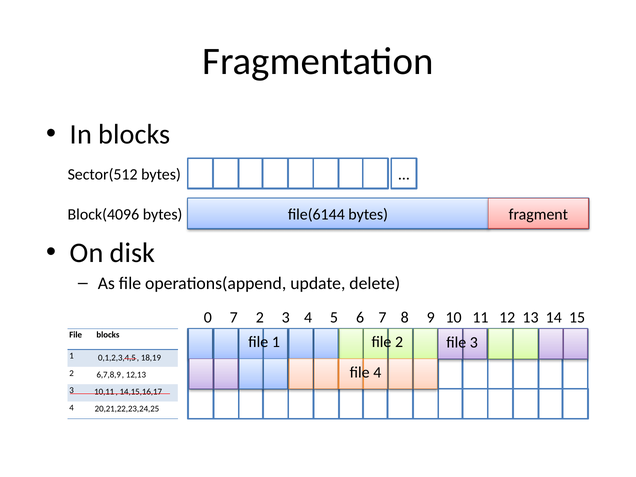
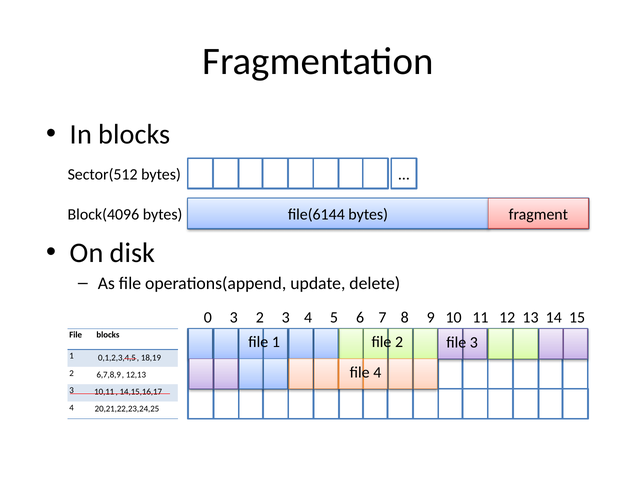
0 7: 7 -> 3
